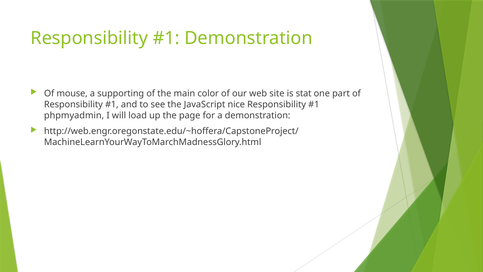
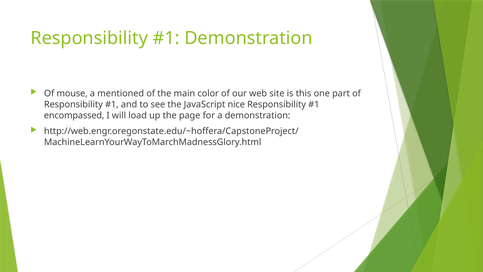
supporting: supporting -> mentioned
stat: stat -> this
phpmyadmin: phpmyadmin -> encompassed
